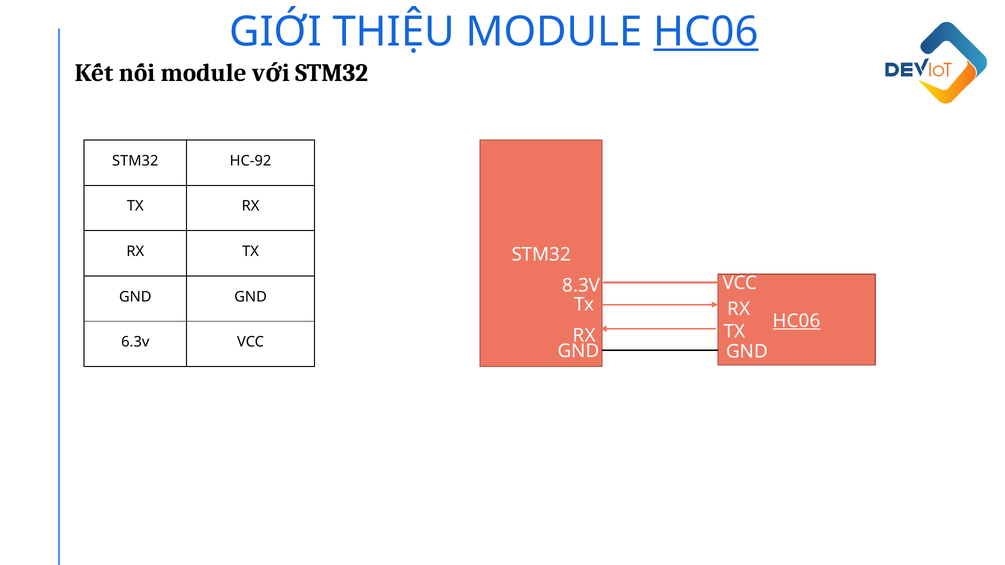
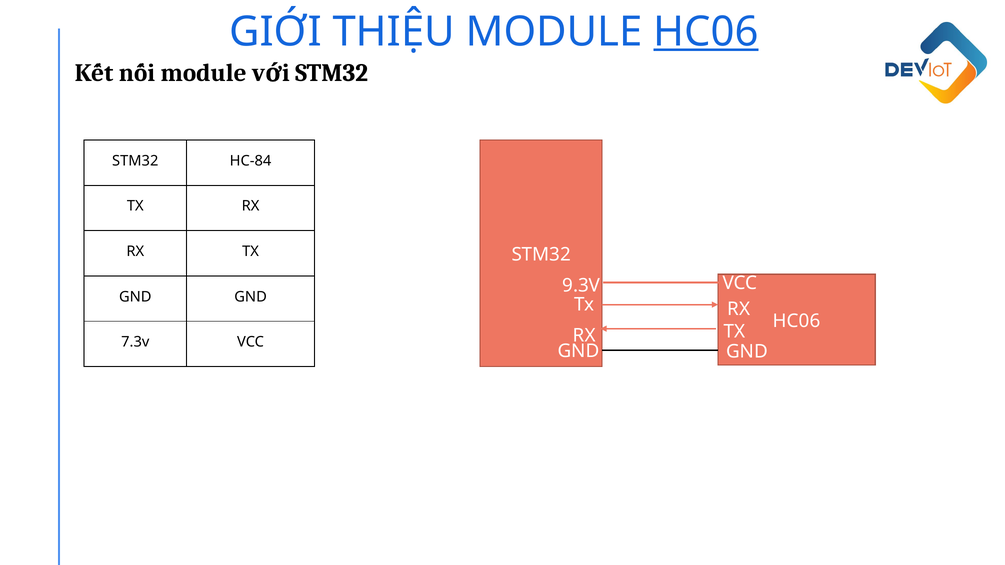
HC-92: HC-92 -> HC-84
8.3V: 8.3V -> 9.3V
HC06 at (797, 321) underline: present -> none
6.3v: 6.3v -> 7.3v
